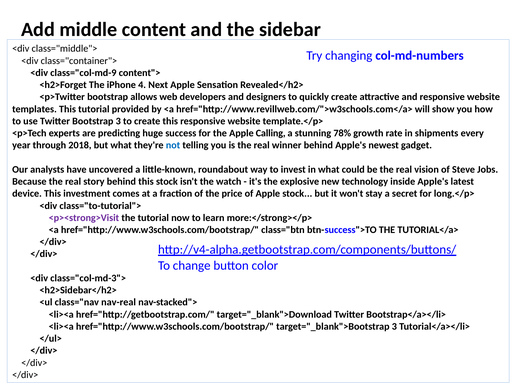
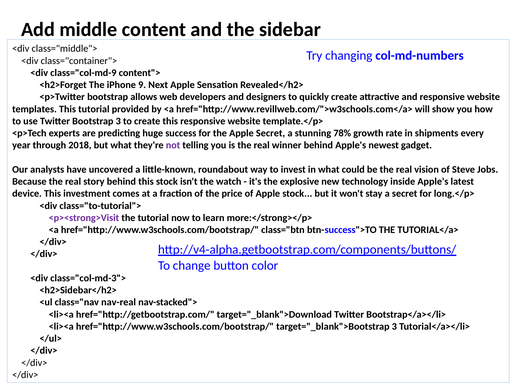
4: 4 -> 9
Apple Calling: Calling -> Secret
not colour: blue -> purple
